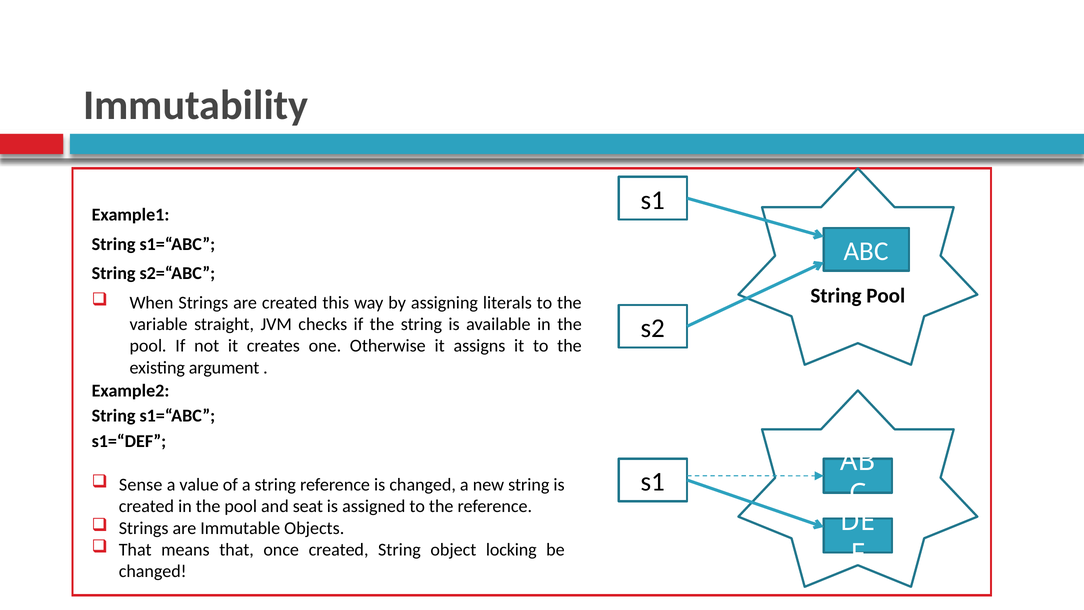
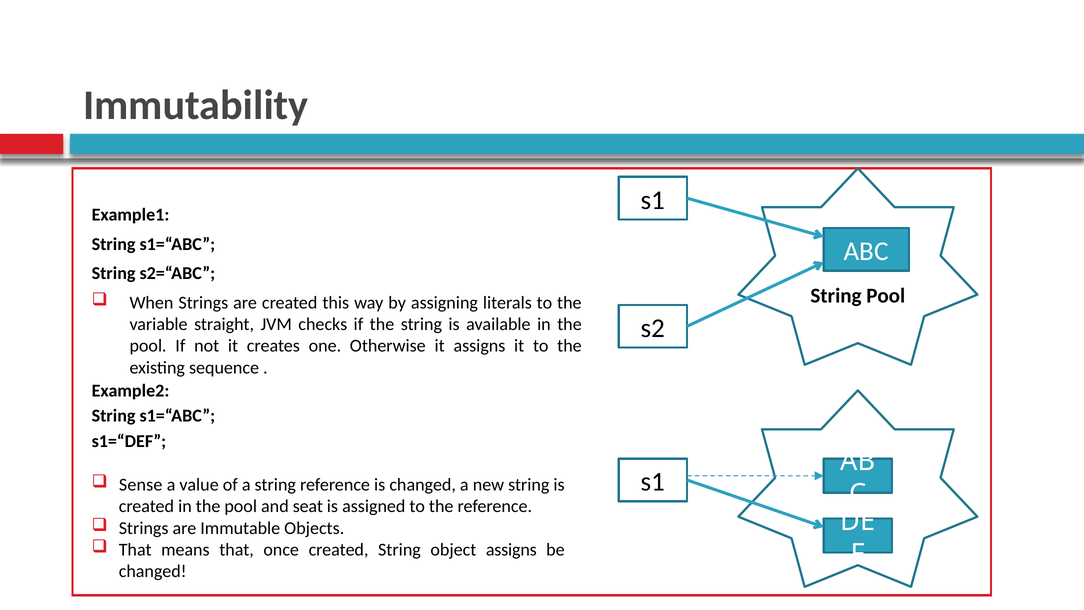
argument: argument -> sequence
object locking: locking -> assigns
